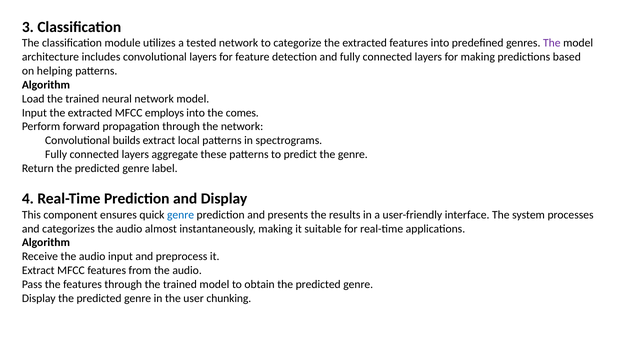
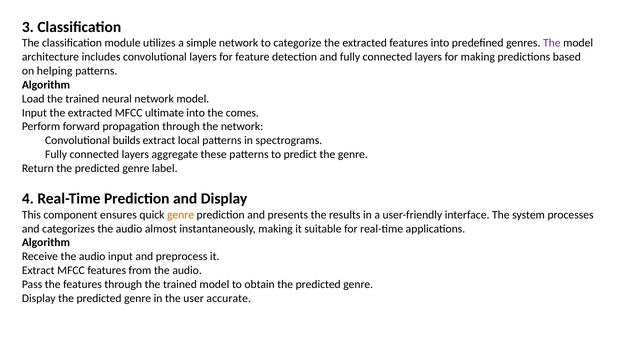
tested: tested -> simple
employs: employs -> ultimate
genre at (181, 215) colour: blue -> orange
chunking: chunking -> accurate
